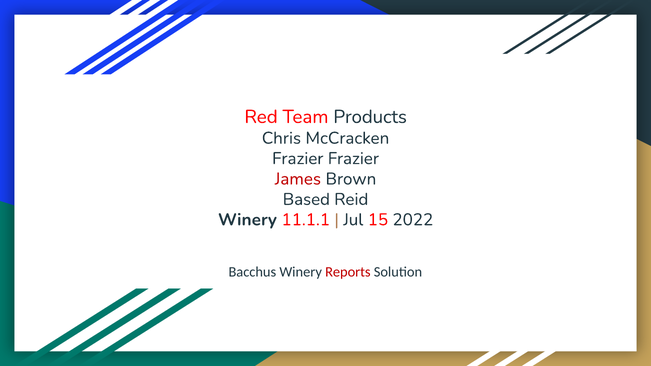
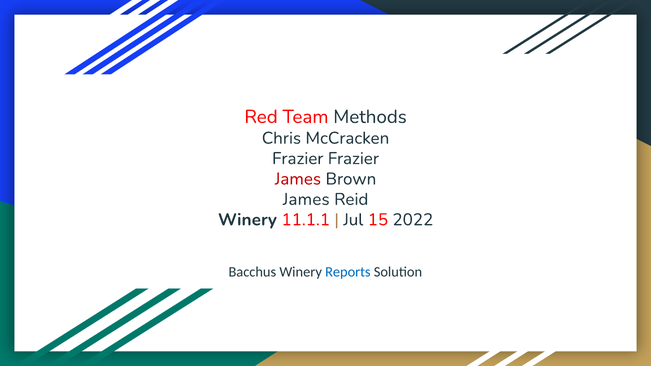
Products: Products -> Methods
Based at (306, 199): Based -> James
Reports colour: red -> blue
